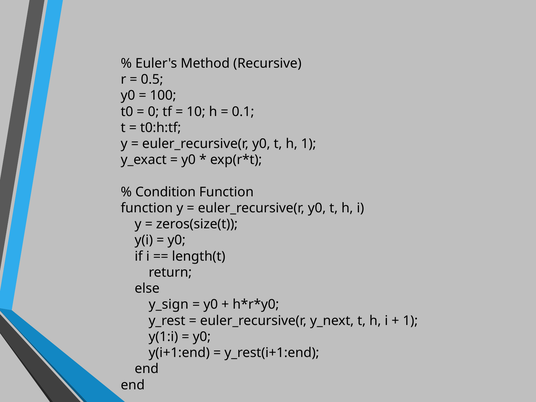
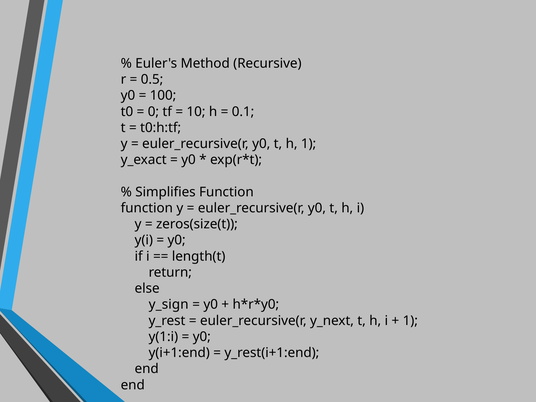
Condition: Condition -> Simplifies
